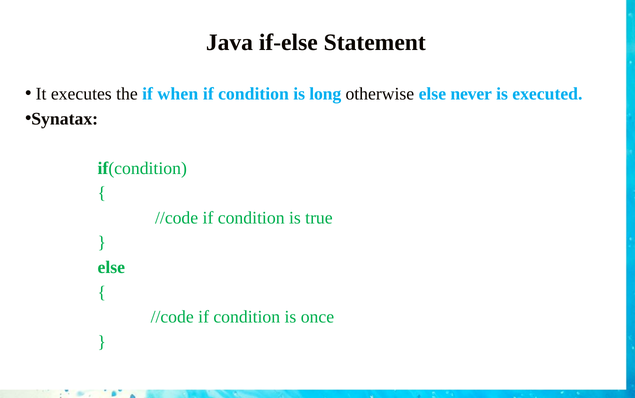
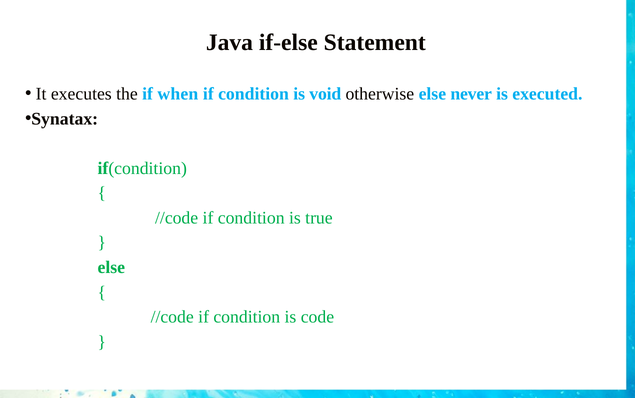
long: long -> void
once: once -> code
